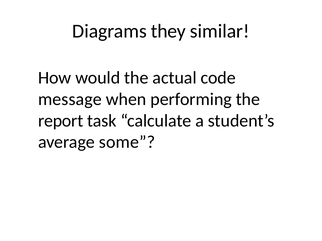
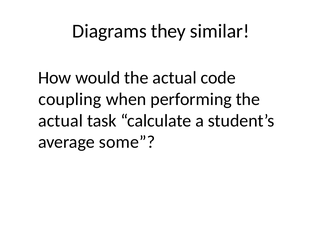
message: message -> coupling
report at (61, 121): report -> actual
